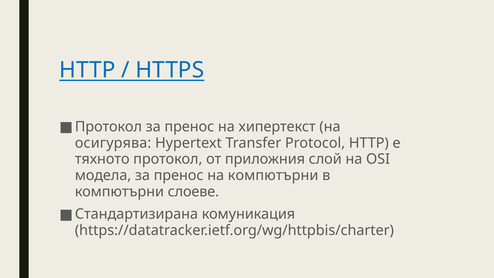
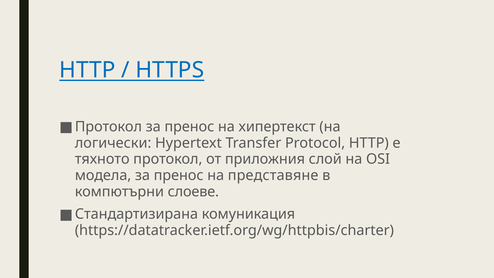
осигурява: осигурява -> логически
на компютърни: компютърни -> представяне
